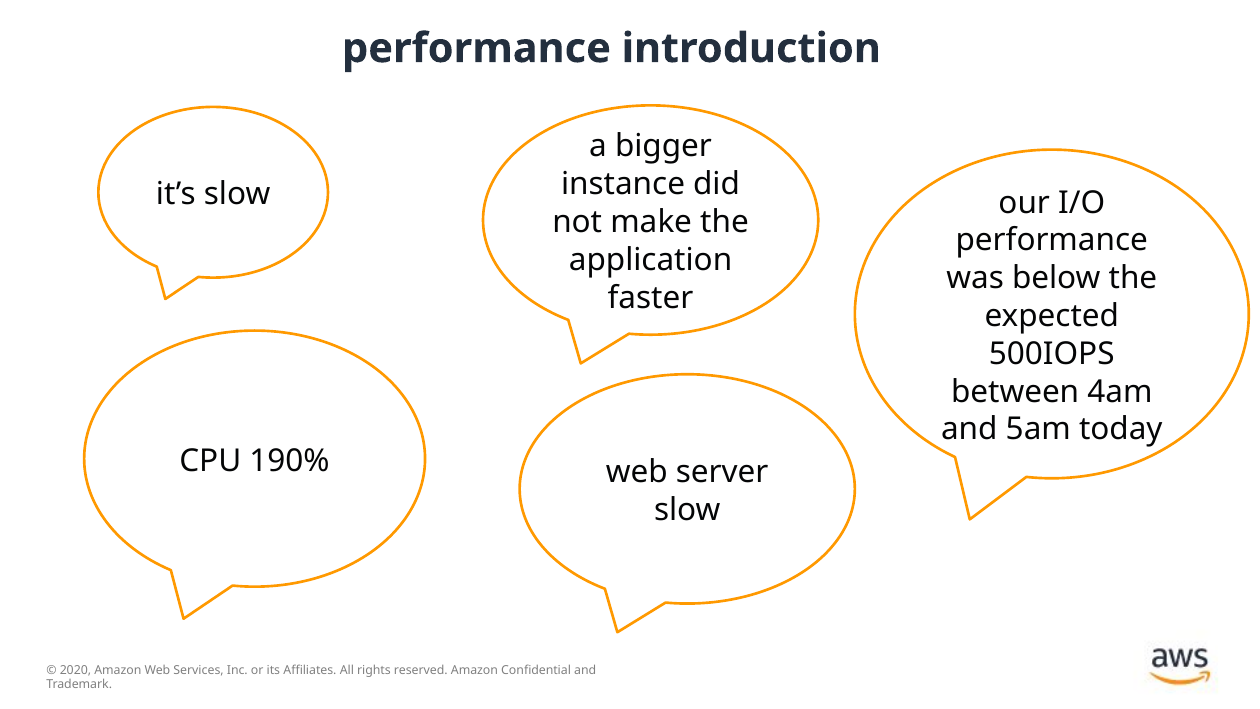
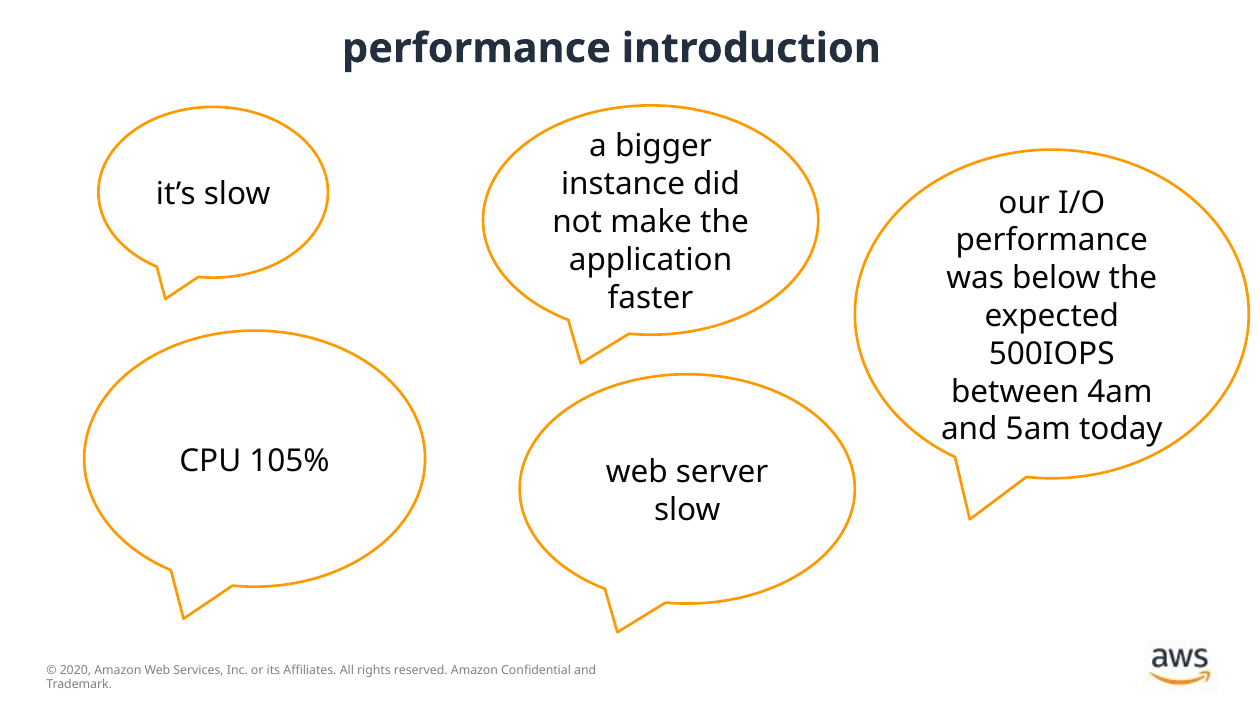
190%: 190% -> 105%
